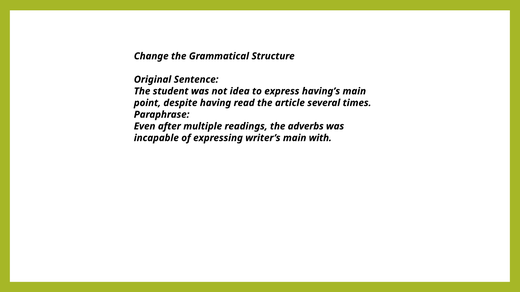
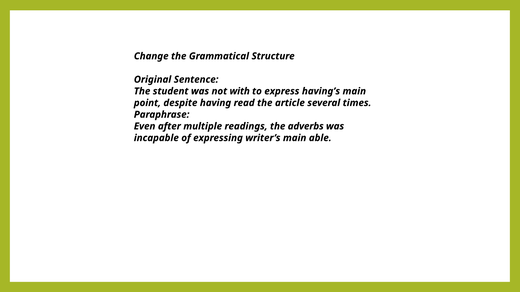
idea: idea -> with
with: with -> able
